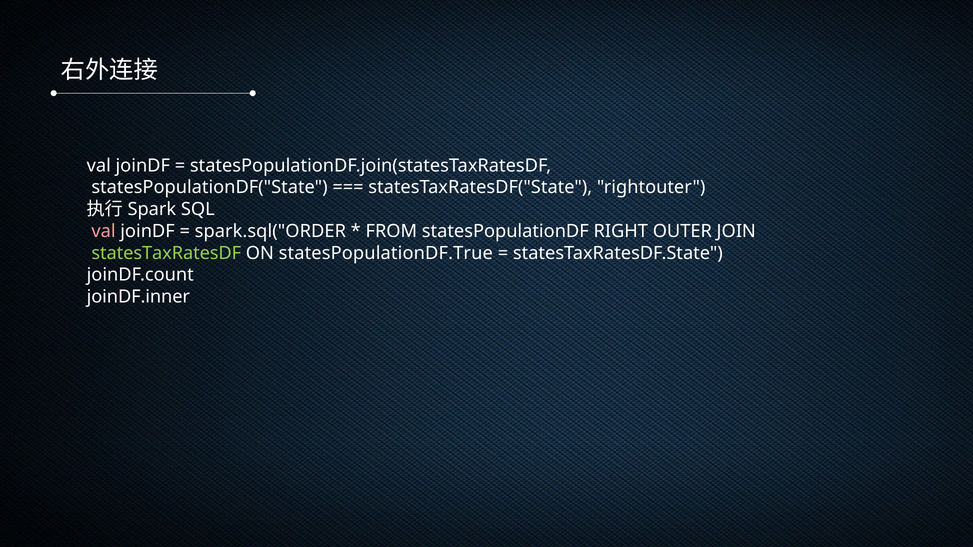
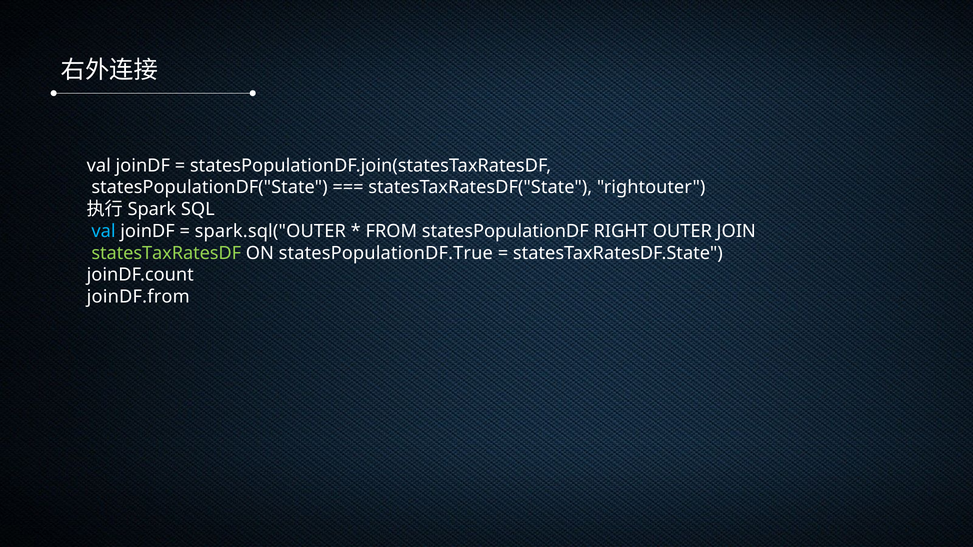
val at (104, 231) colour: pink -> light blue
spark.sql("ORDER: spark.sql("ORDER -> spark.sql("OUTER
joinDF.inner: joinDF.inner -> joinDF.from
